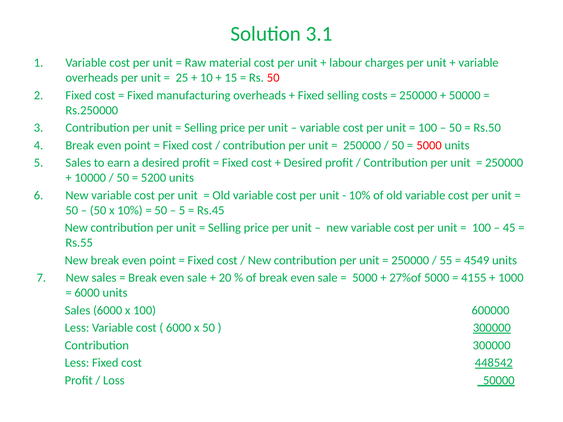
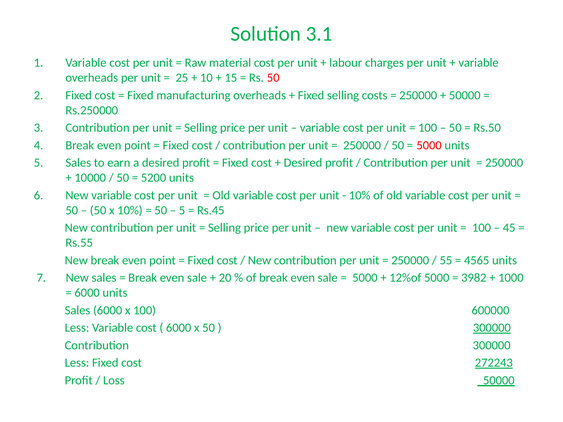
4549: 4549 -> 4565
27%of: 27%of -> 12%of
4155: 4155 -> 3982
448542: 448542 -> 272243
